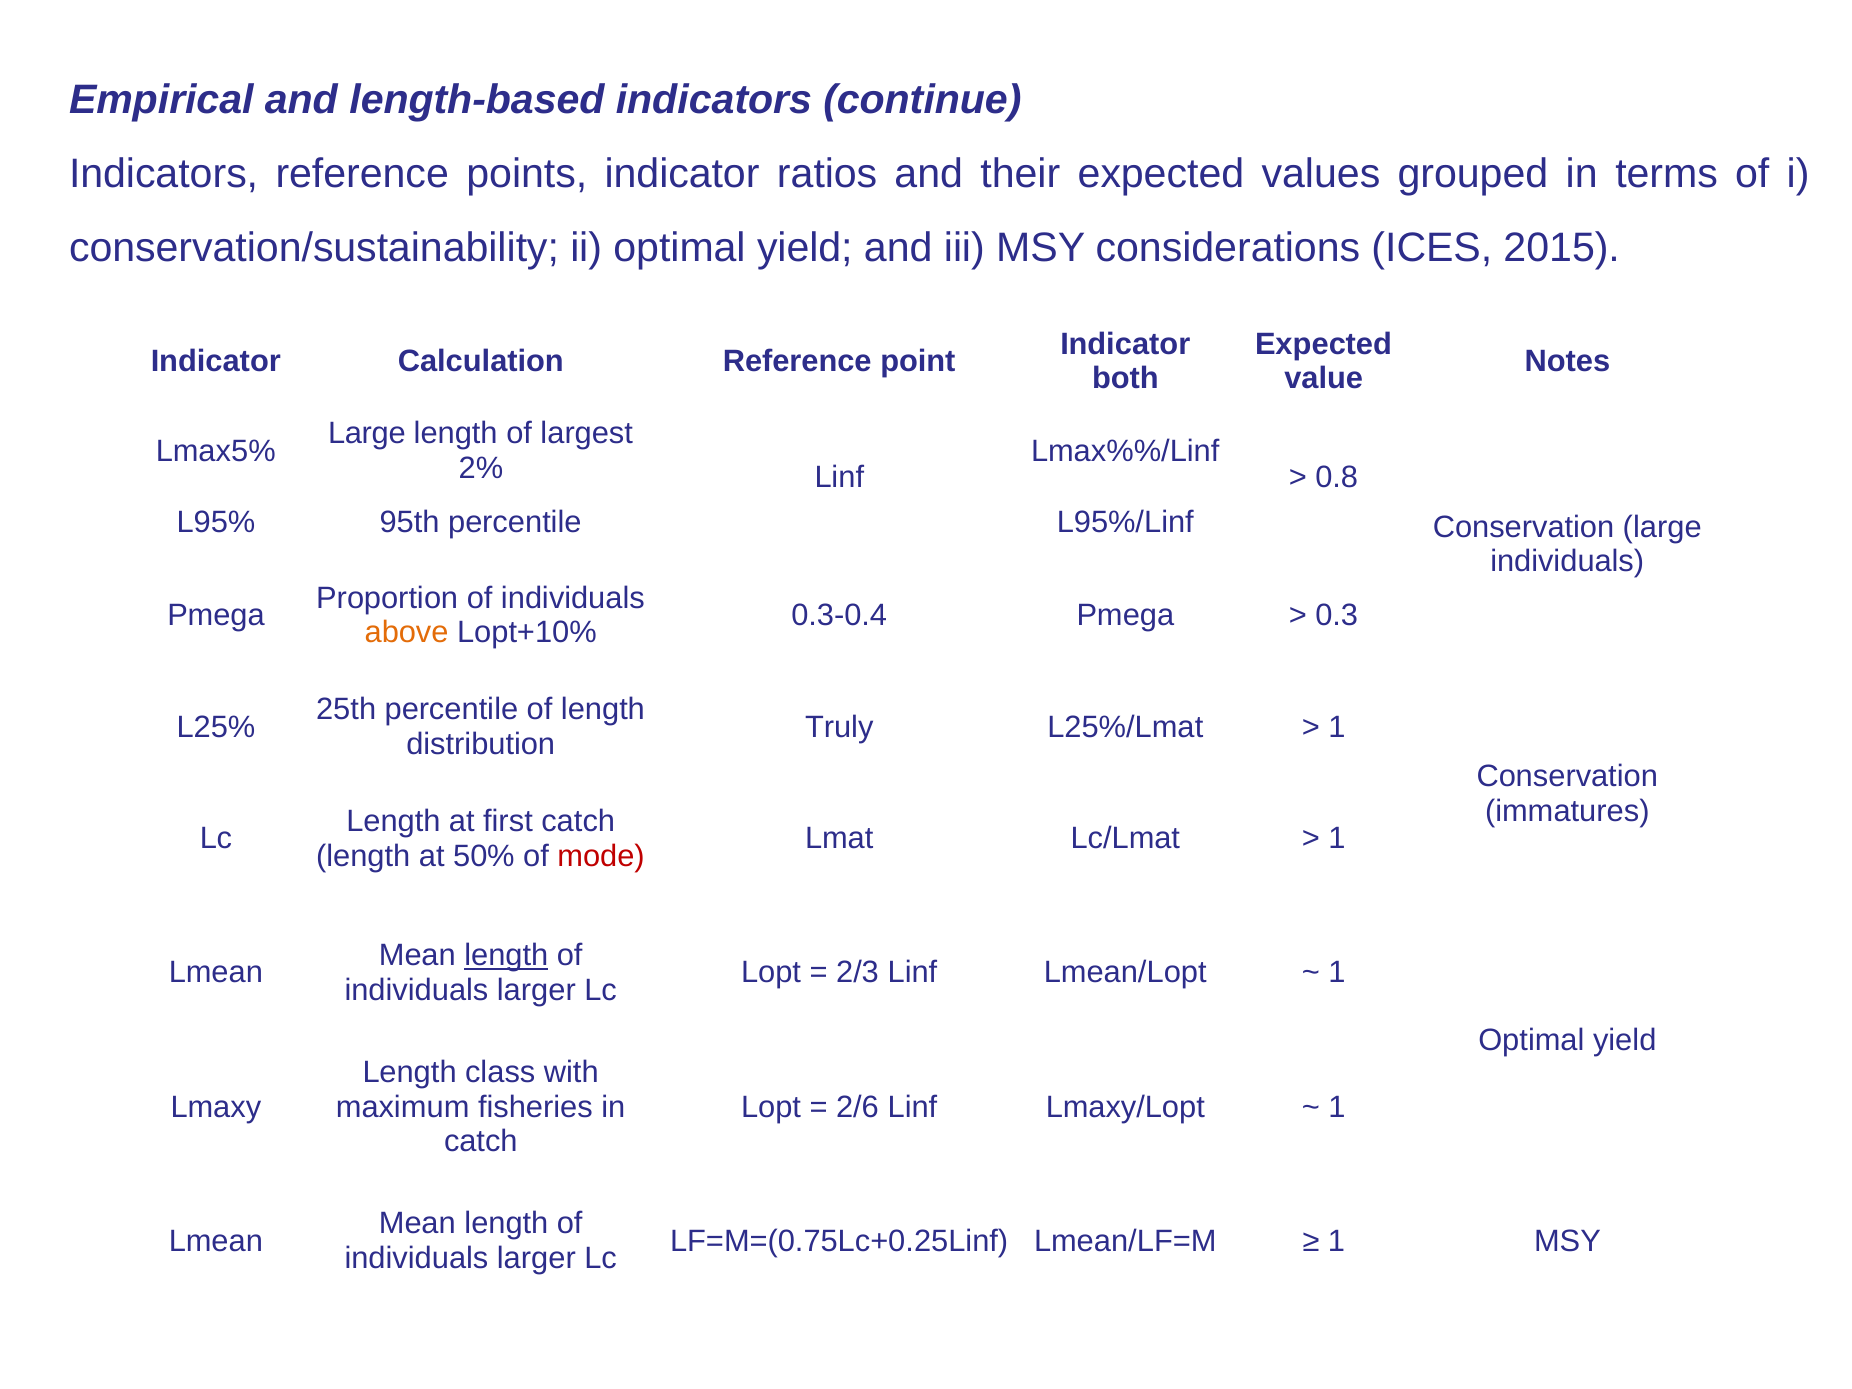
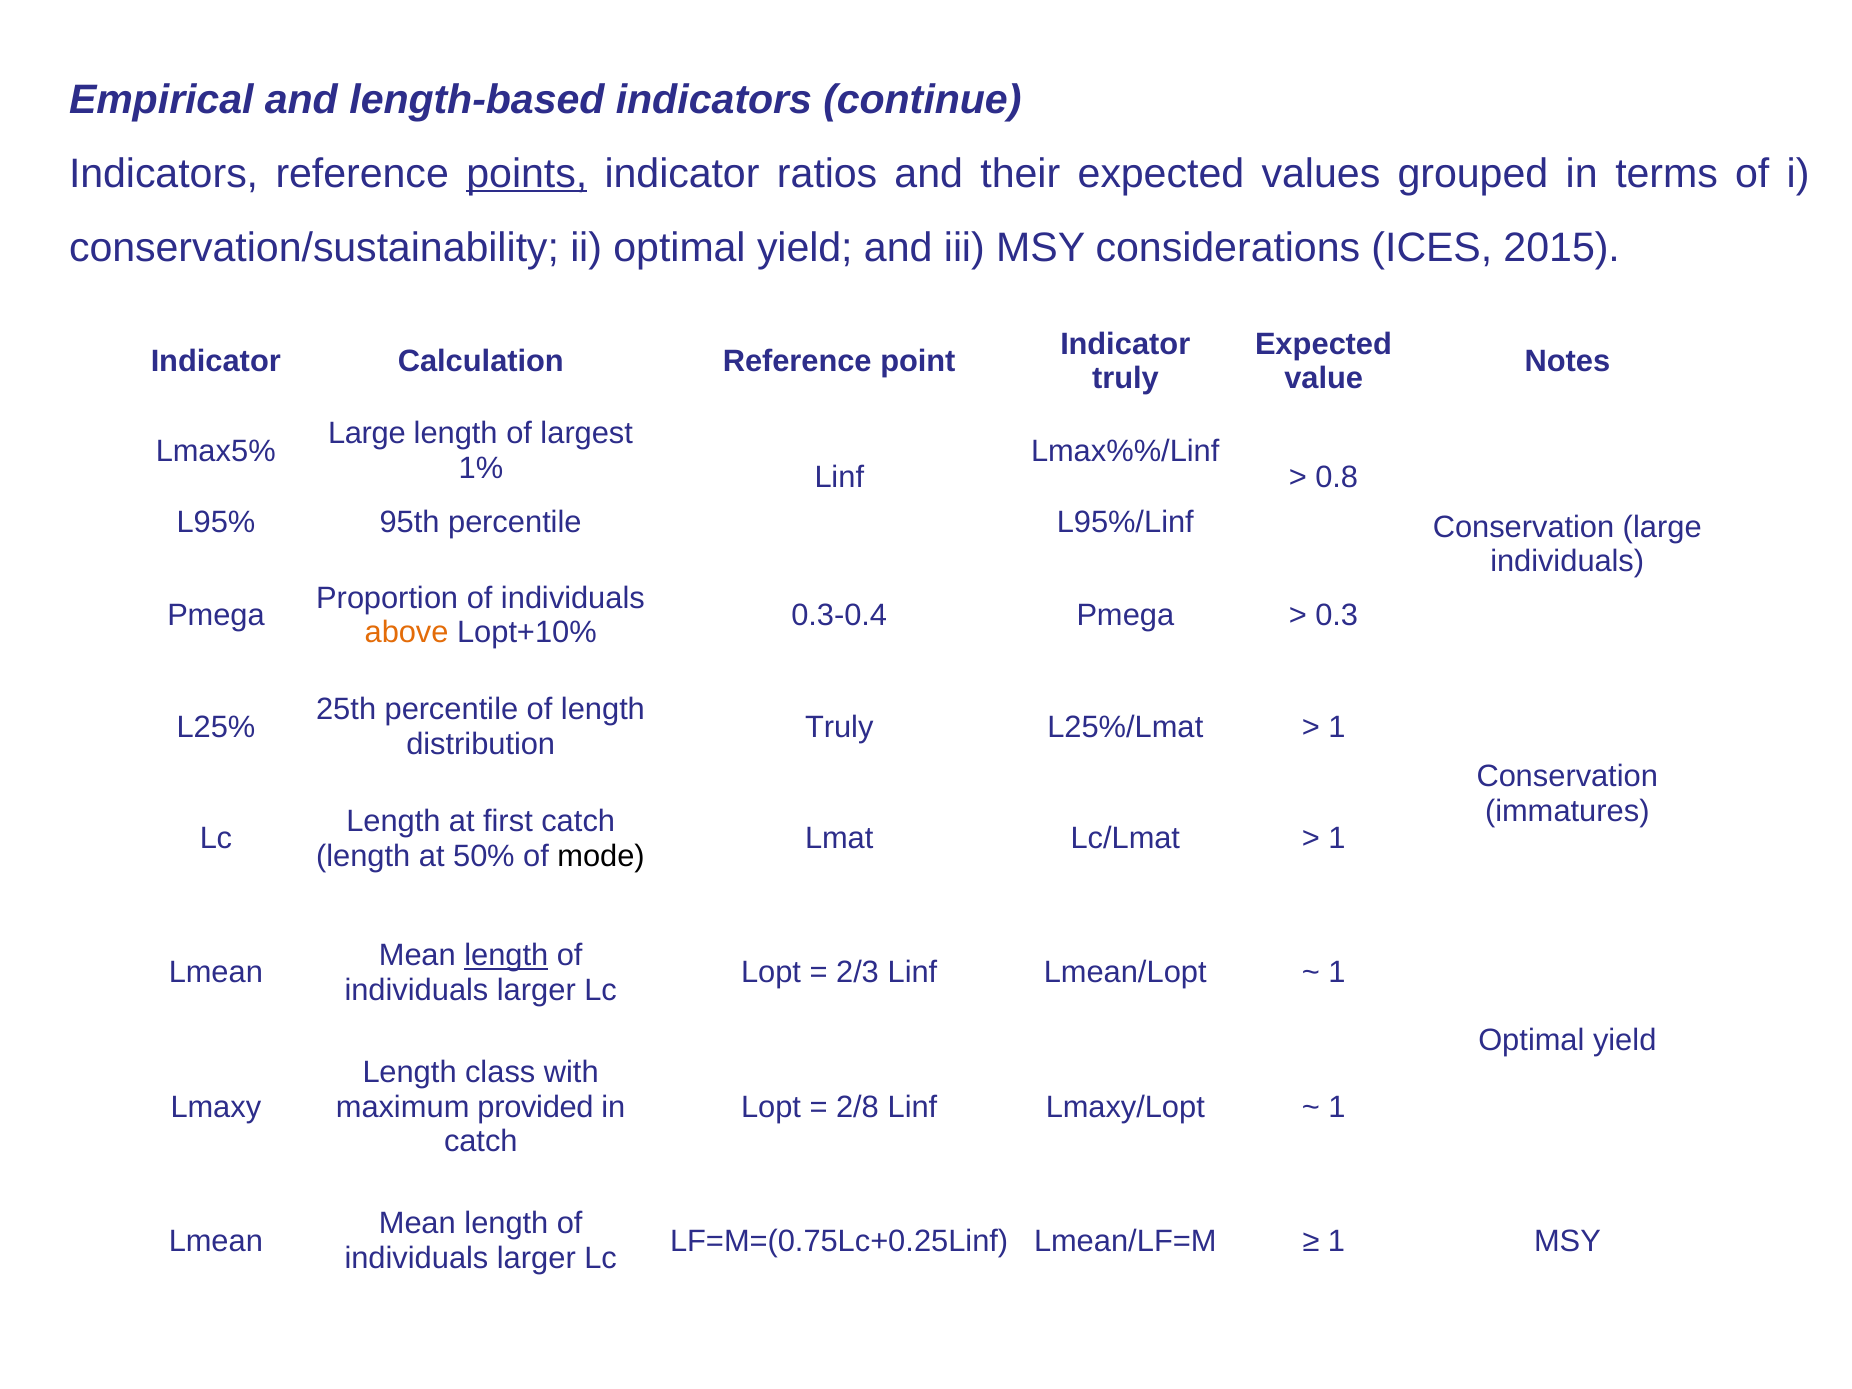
points underline: none -> present
both at (1125, 379): both -> truly
2%: 2% -> 1%
mode colour: red -> black
fisheries: fisheries -> provided
2/6: 2/6 -> 2/8
